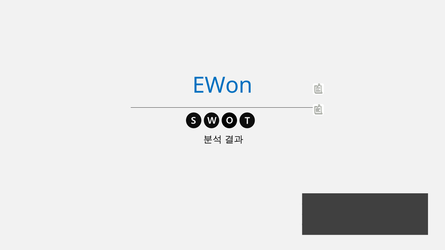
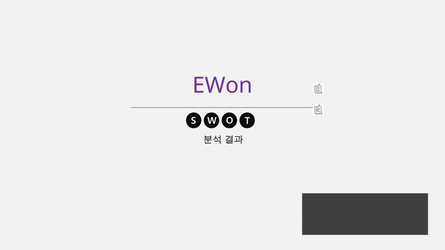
EWon colour: blue -> purple
